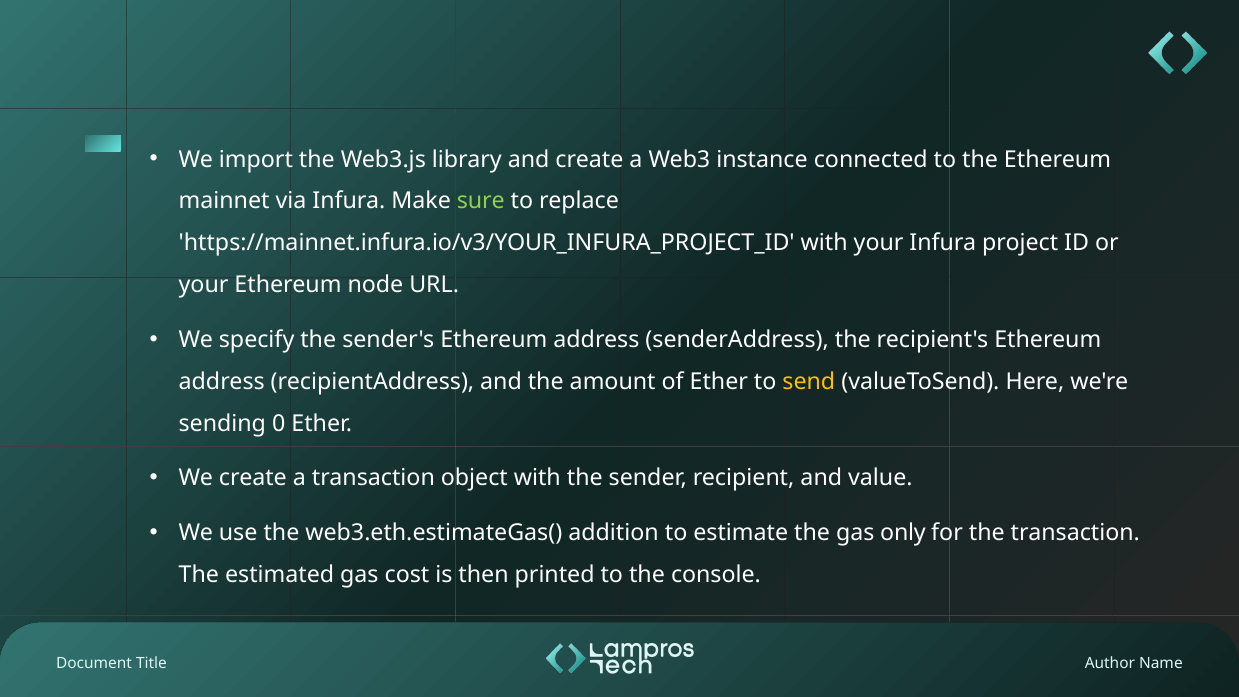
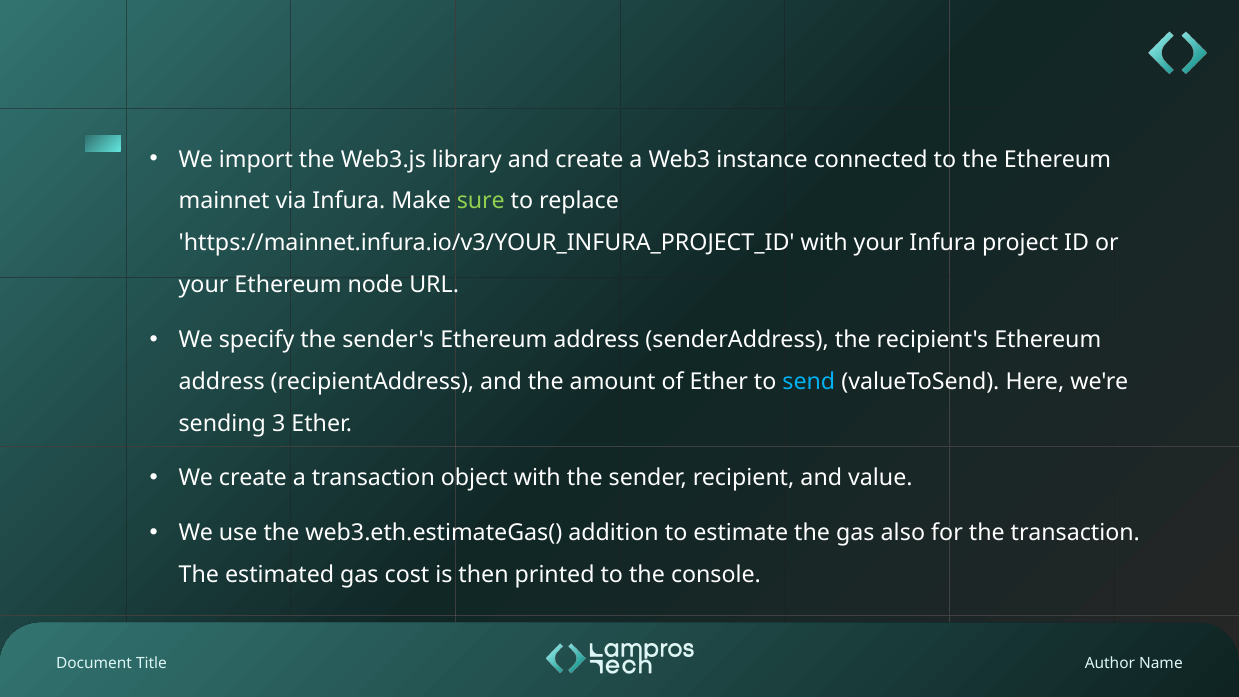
send colour: yellow -> light blue
0: 0 -> 3
only: only -> also
